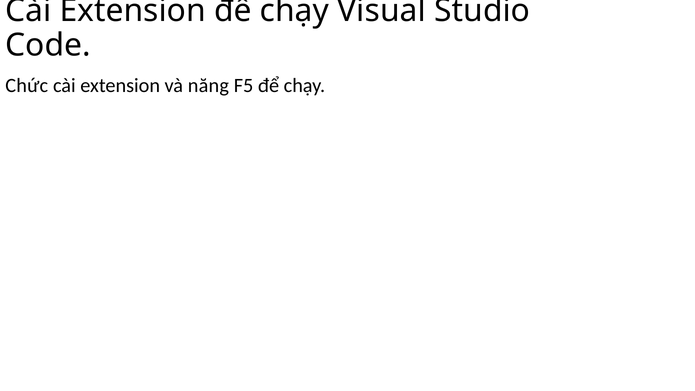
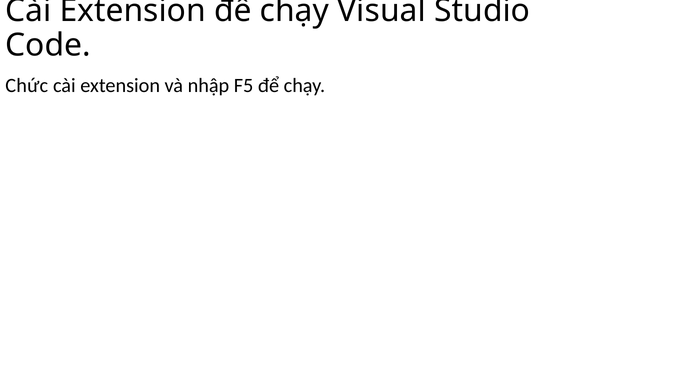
năng: năng -> nhập
